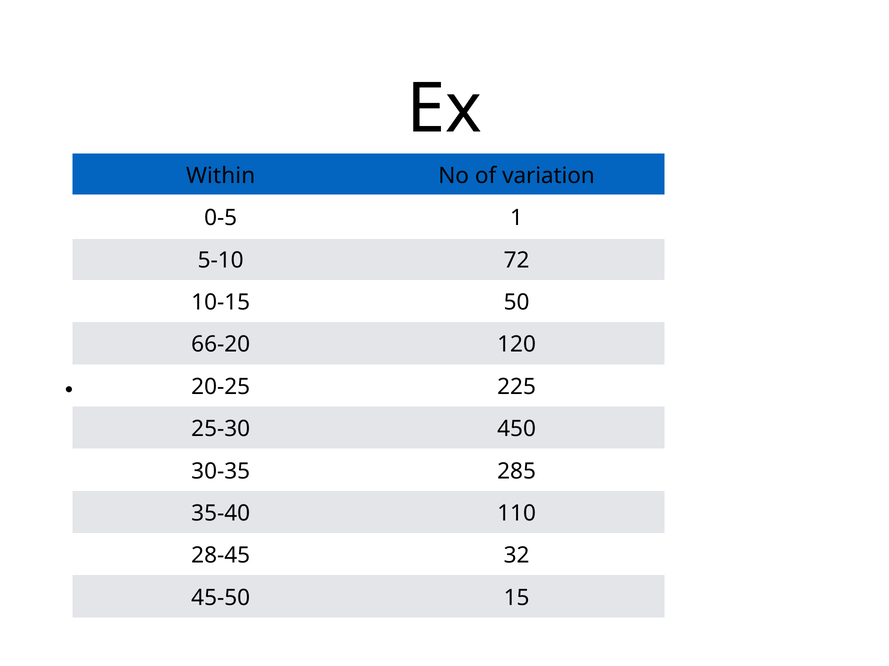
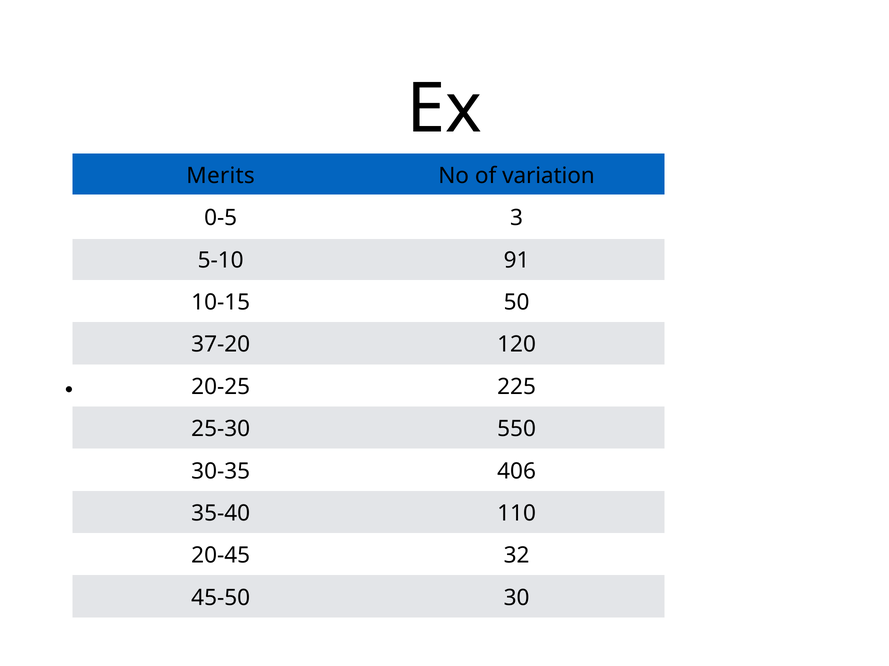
Within: Within -> Merits
1: 1 -> 3
72: 72 -> 91
66-20: 66-20 -> 37-20
450: 450 -> 550
285: 285 -> 406
28-45: 28-45 -> 20-45
15: 15 -> 30
